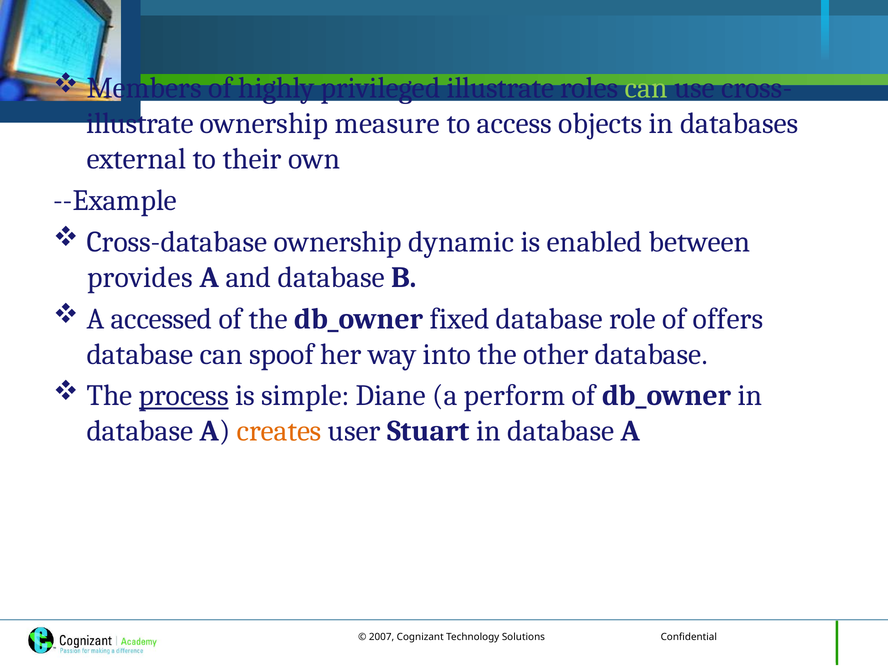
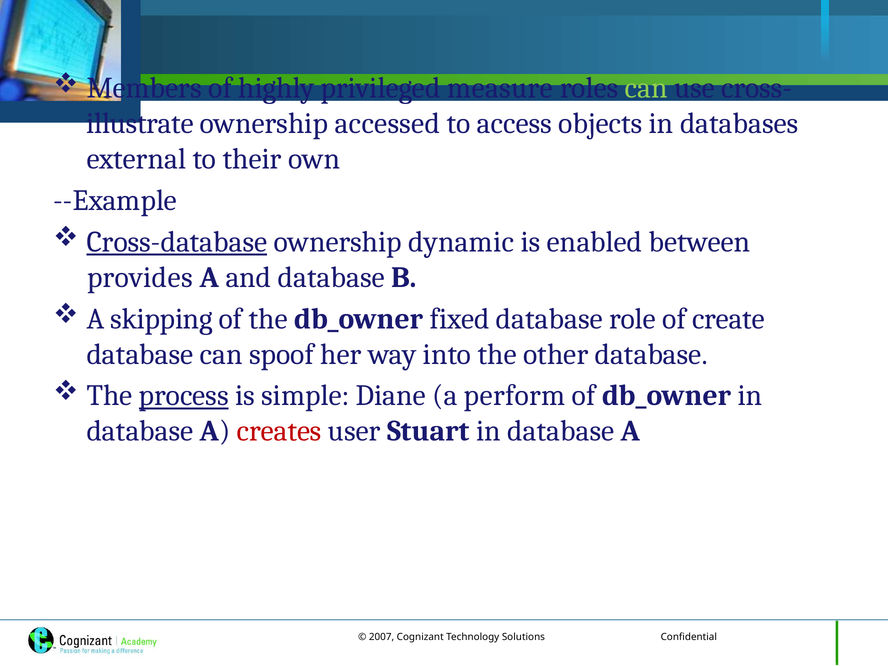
privileged illustrate: illustrate -> measure
measure: measure -> accessed
Cross-database underline: none -> present
accessed: accessed -> skipping
offers: offers -> create
creates colour: orange -> red
